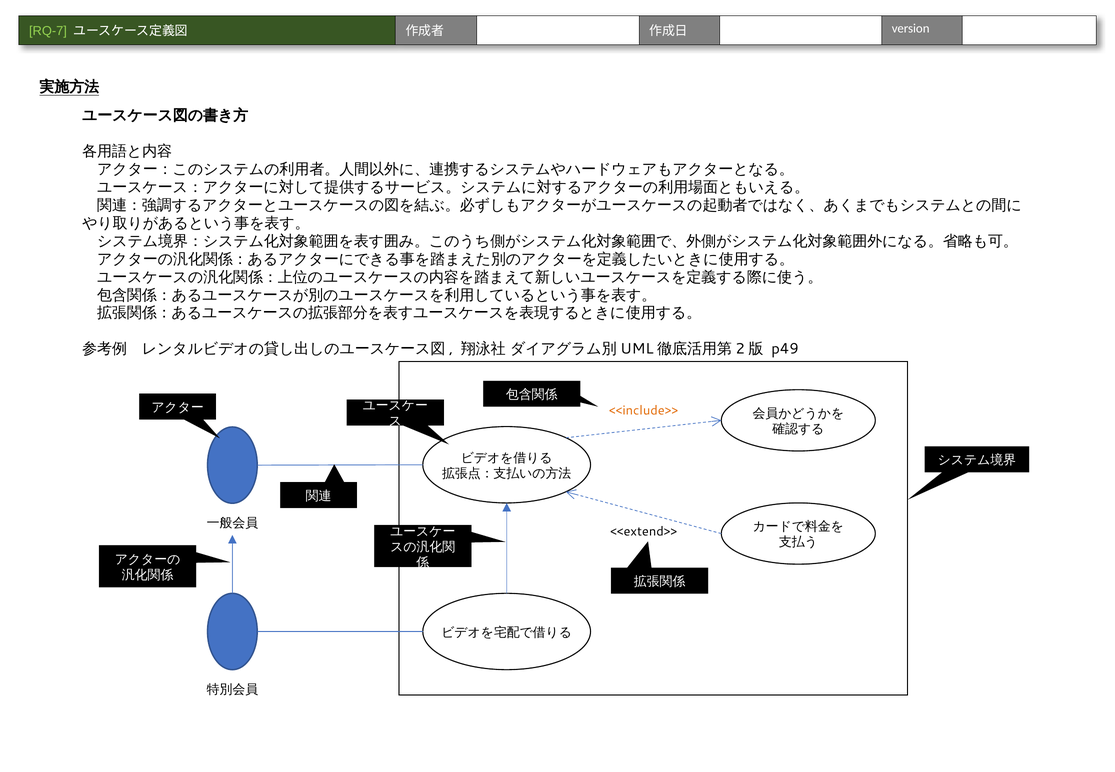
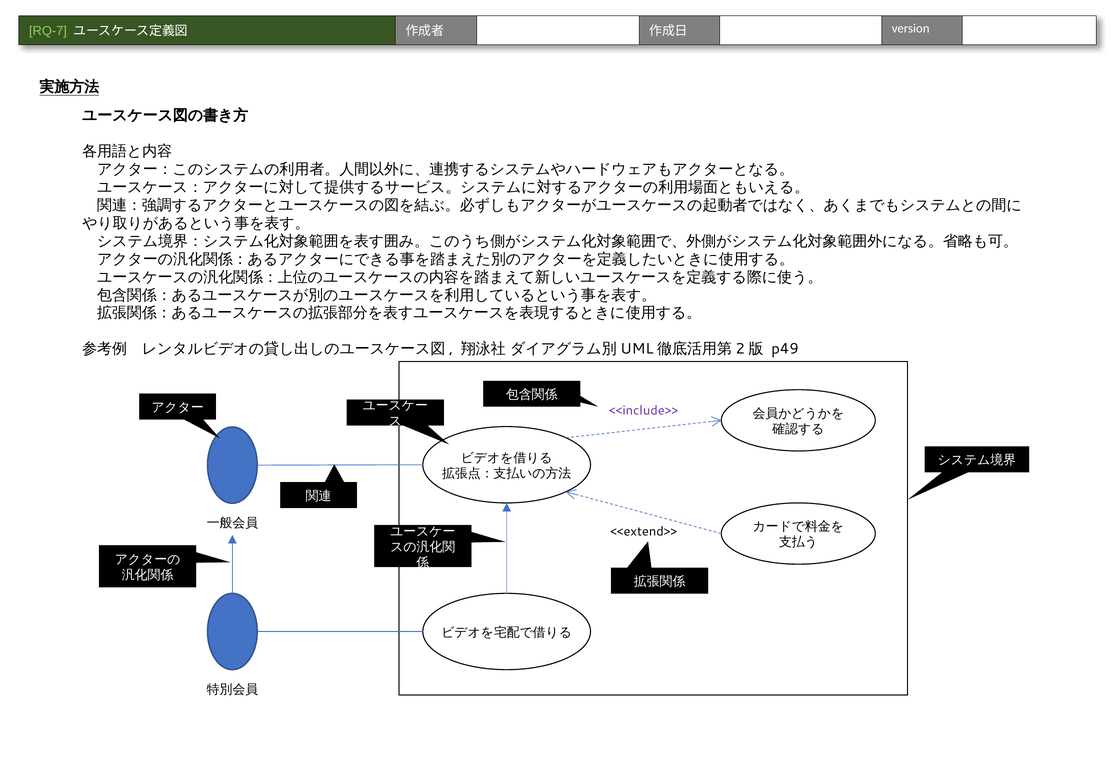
<<include>> colour: orange -> purple
